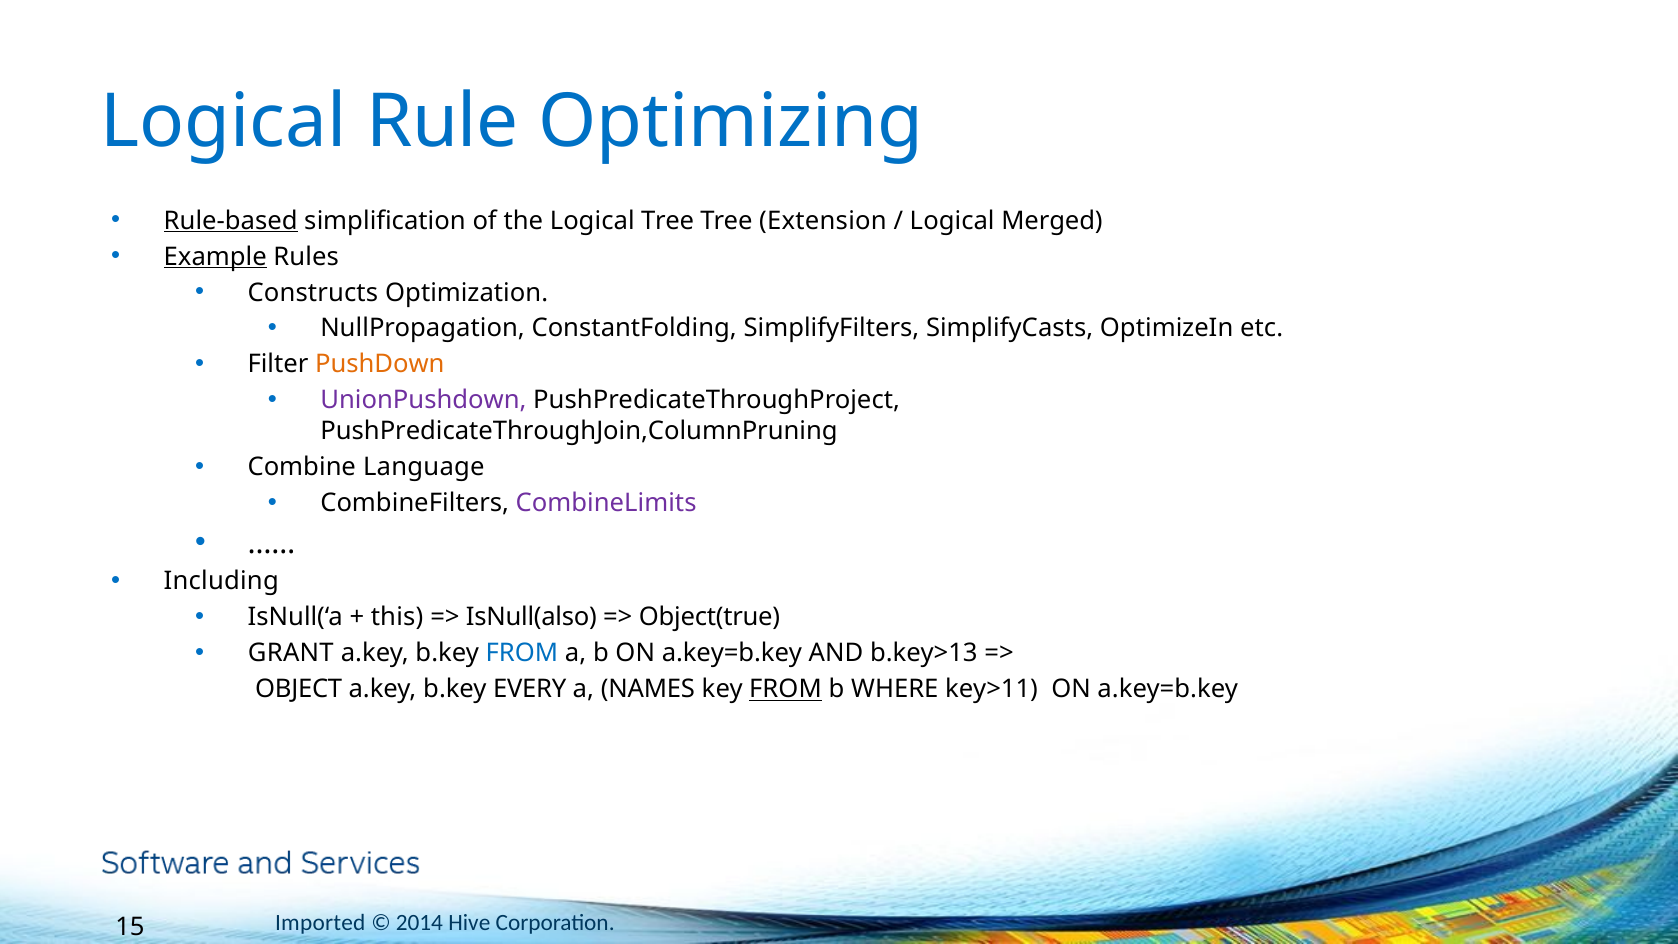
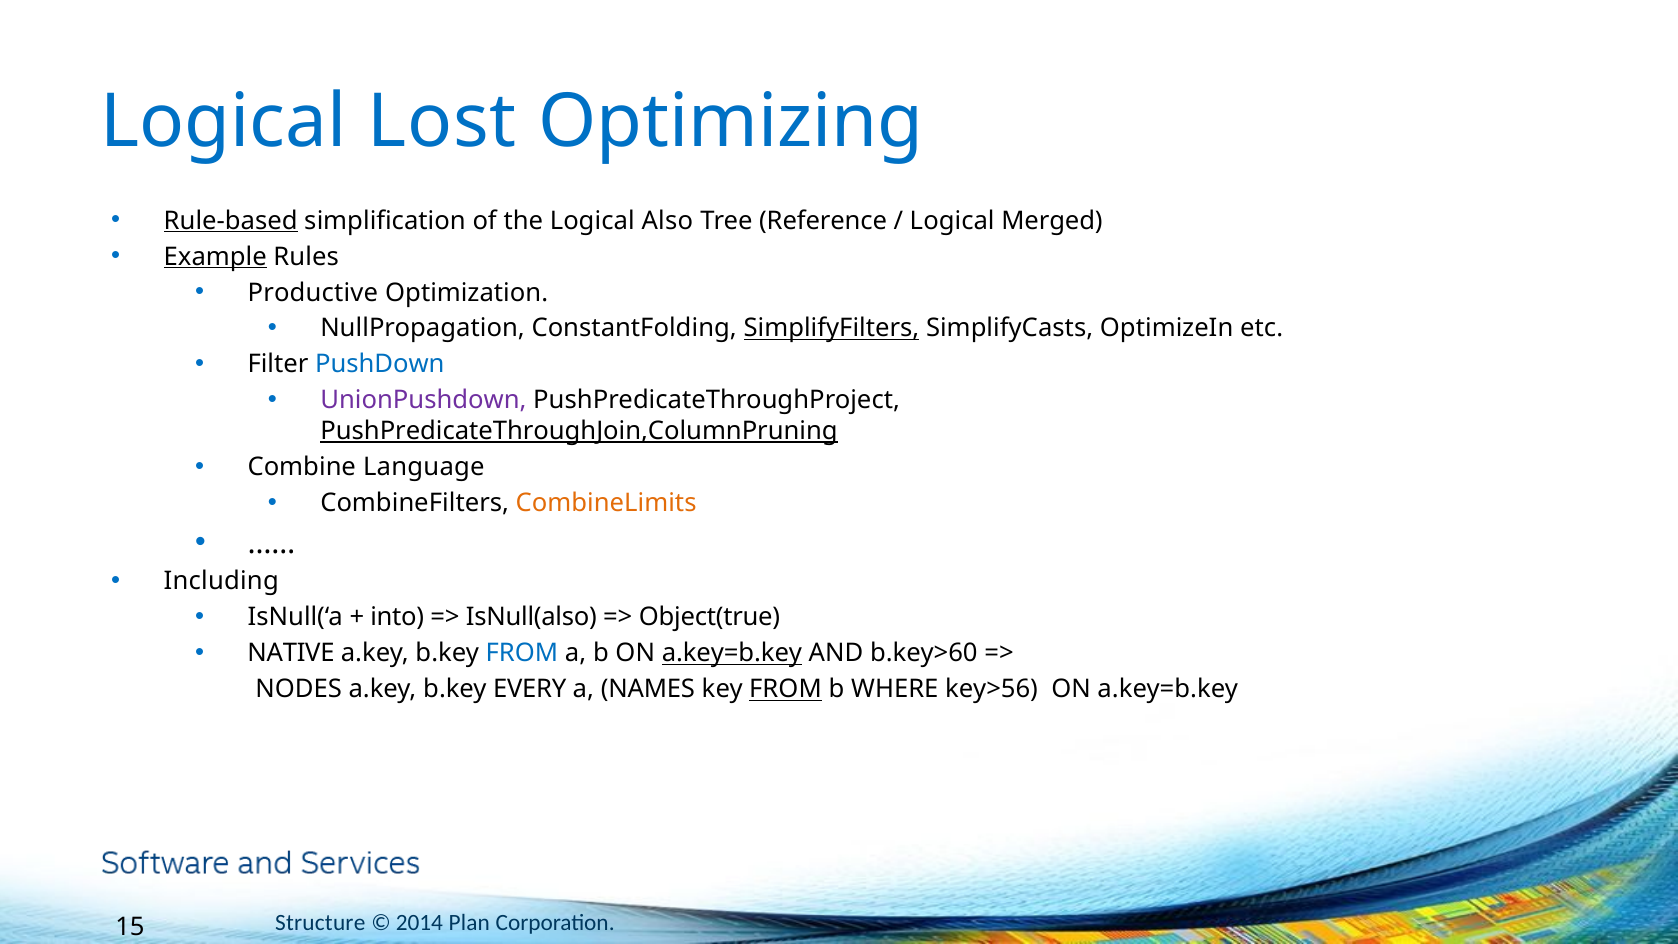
Rule: Rule -> Lost
Logical Tree: Tree -> Also
Extension: Extension -> Reference
Constructs: Constructs -> Productive
SimplifyFilters underline: none -> present
PushDown colour: orange -> blue
PushPredicateThroughJoin,ColumnPruning underline: none -> present
CombineLimits colour: purple -> orange
this: this -> into
GRANT: GRANT -> NATIVE
a.key=b.key at (732, 653) underline: none -> present
b.key>13: b.key>13 -> b.key>60
OBJECT: OBJECT -> NODES
key>11: key>11 -> key>56
Imported: Imported -> Structure
Hive: Hive -> Plan
